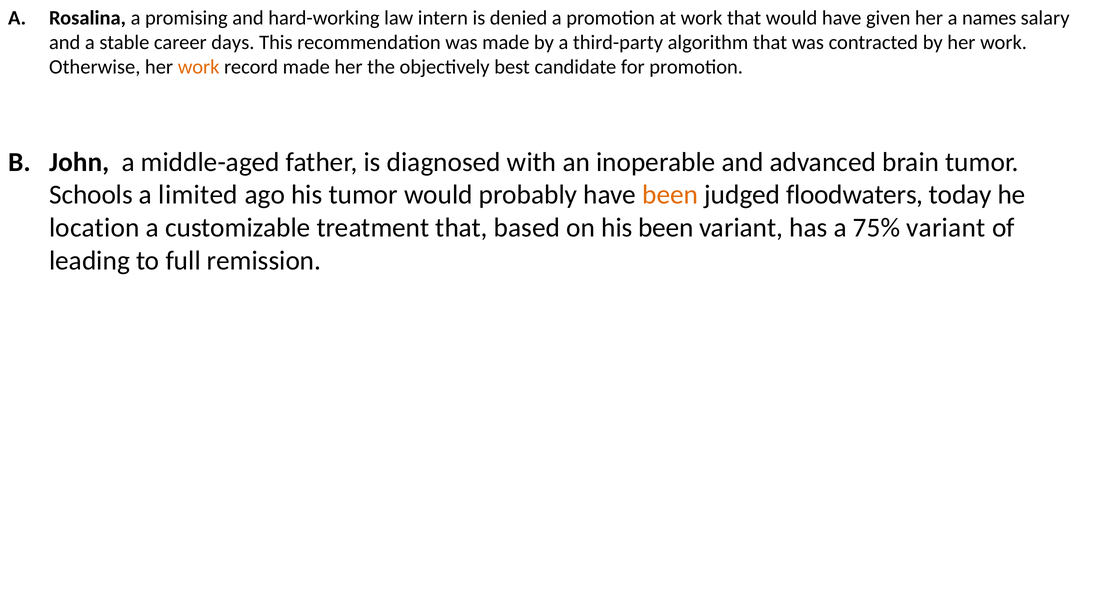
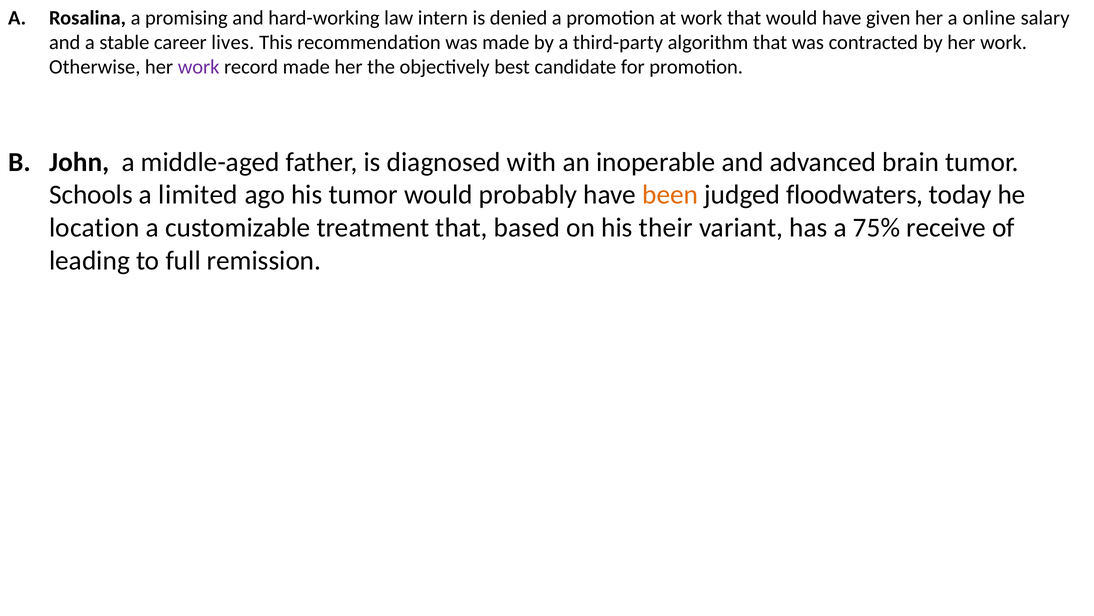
names: names -> online
days: days -> lives
work at (199, 67) colour: orange -> purple
his been: been -> their
75% variant: variant -> receive
